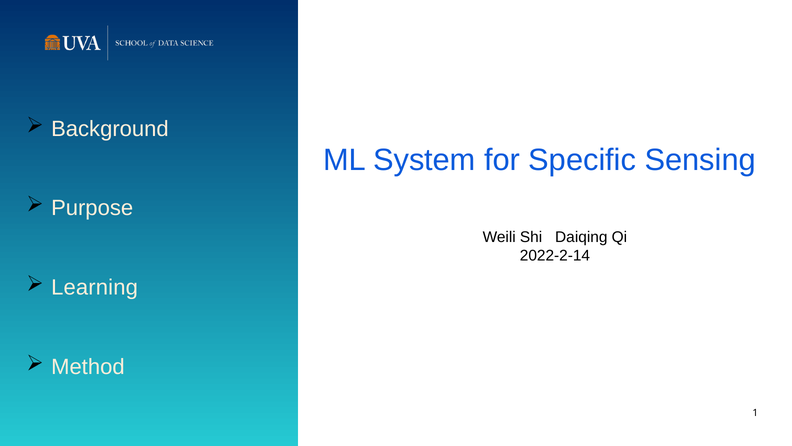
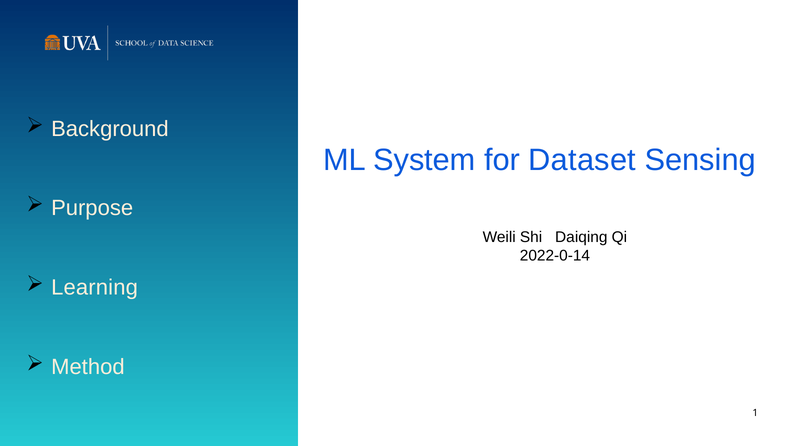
Specific: Specific -> Dataset
2022-2-14: 2022-2-14 -> 2022-0-14
